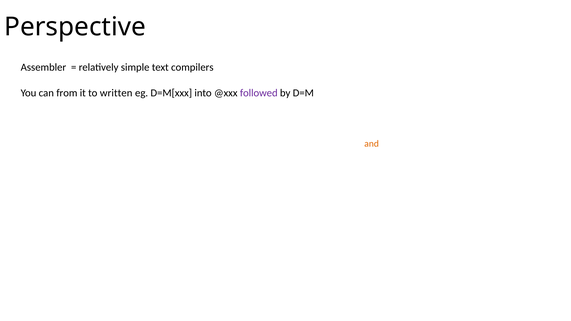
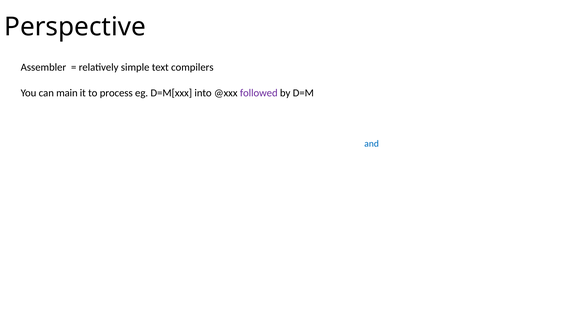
from: from -> main
to written: written -> process
and colour: orange -> blue
